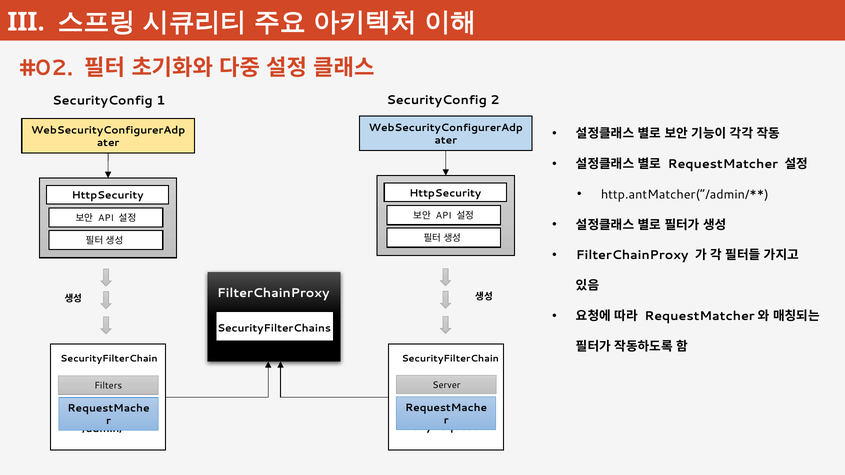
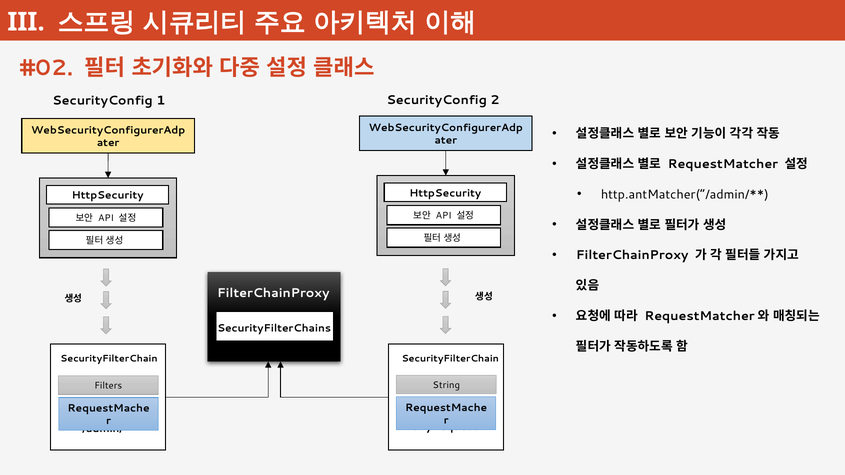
Server: Server -> String
